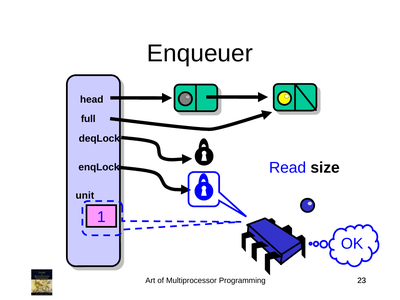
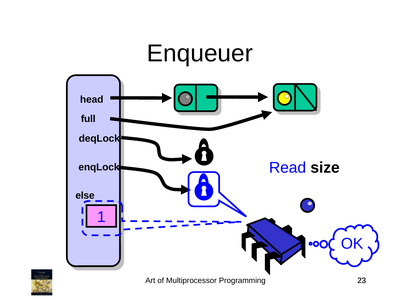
unit: unit -> else
